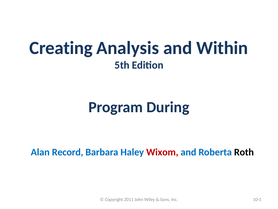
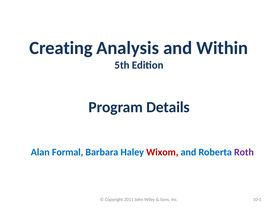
During: During -> Details
Record: Record -> Formal
Roth colour: black -> purple
